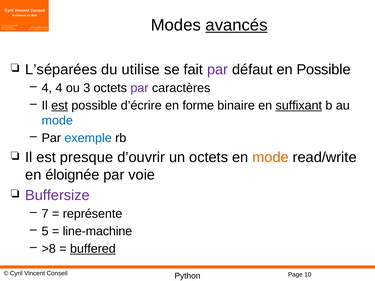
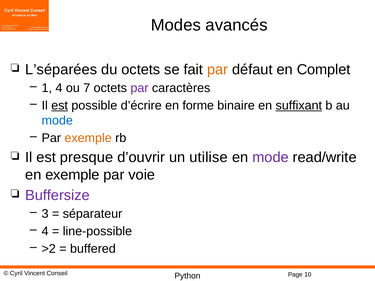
avancés underline: present -> none
du utilise: utilise -> octets
par at (218, 70) colour: purple -> orange
en Possible: Possible -> Complet
4 at (47, 88): 4 -> 1
3: 3 -> 7
exemple at (88, 138) colour: blue -> orange
un octets: octets -> utilise
mode at (271, 157) colour: orange -> purple
en éloignée: éloignée -> exemple
7: 7 -> 3
représente: représente -> séparateur
5 at (45, 232): 5 -> 4
line-machine: line-machine -> line-possible
>8: >8 -> >2
buffered underline: present -> none
